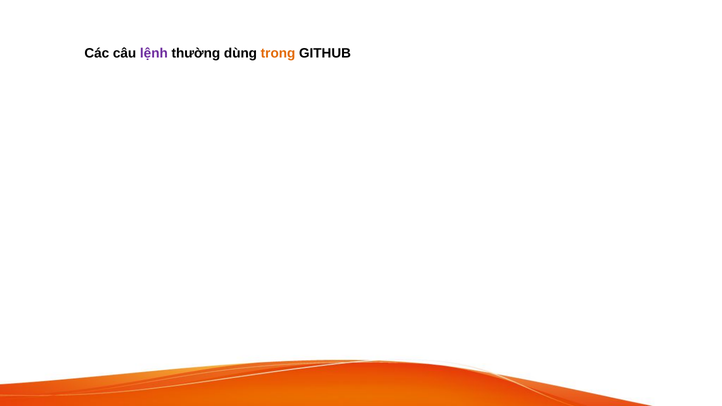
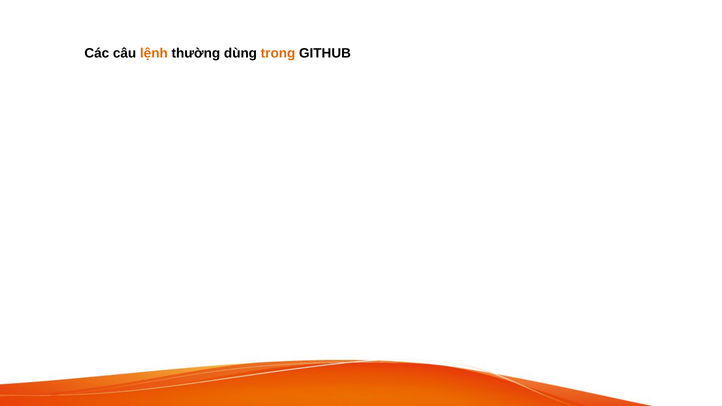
lệnh colour: purple -> orange
